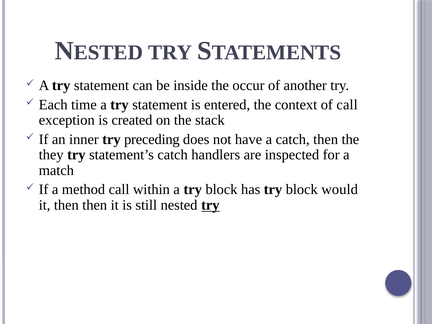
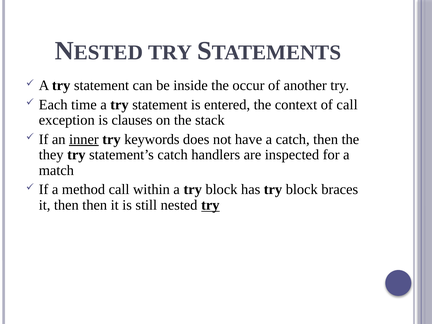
created: created -> clauses
inner underline: none -> present
preceding: preceding -> keywords
would: would -> braces
